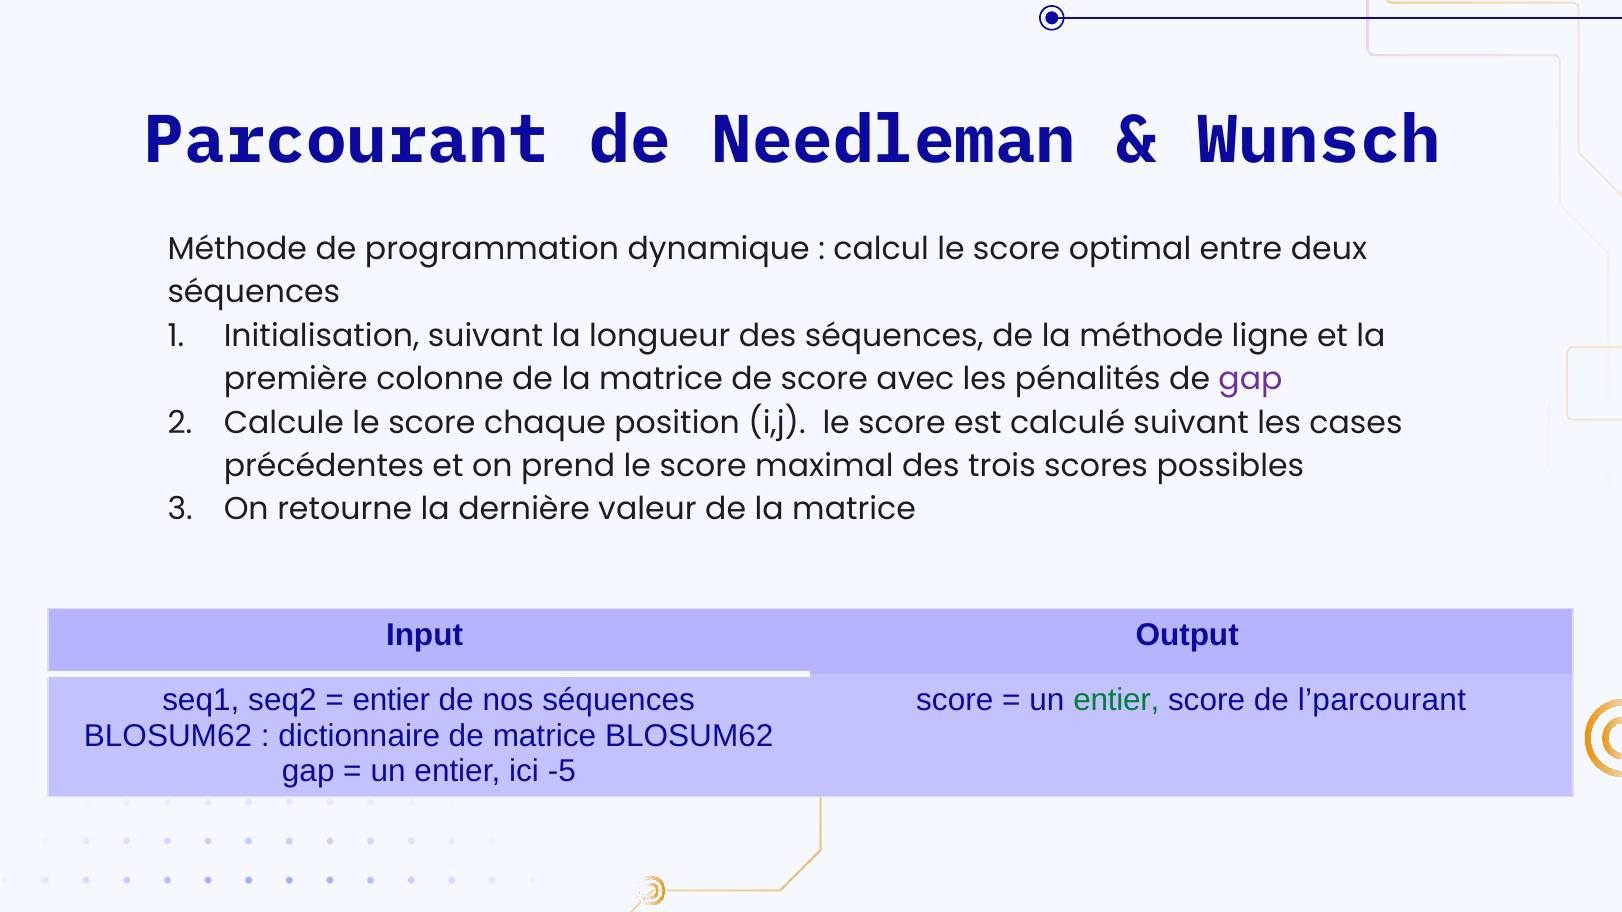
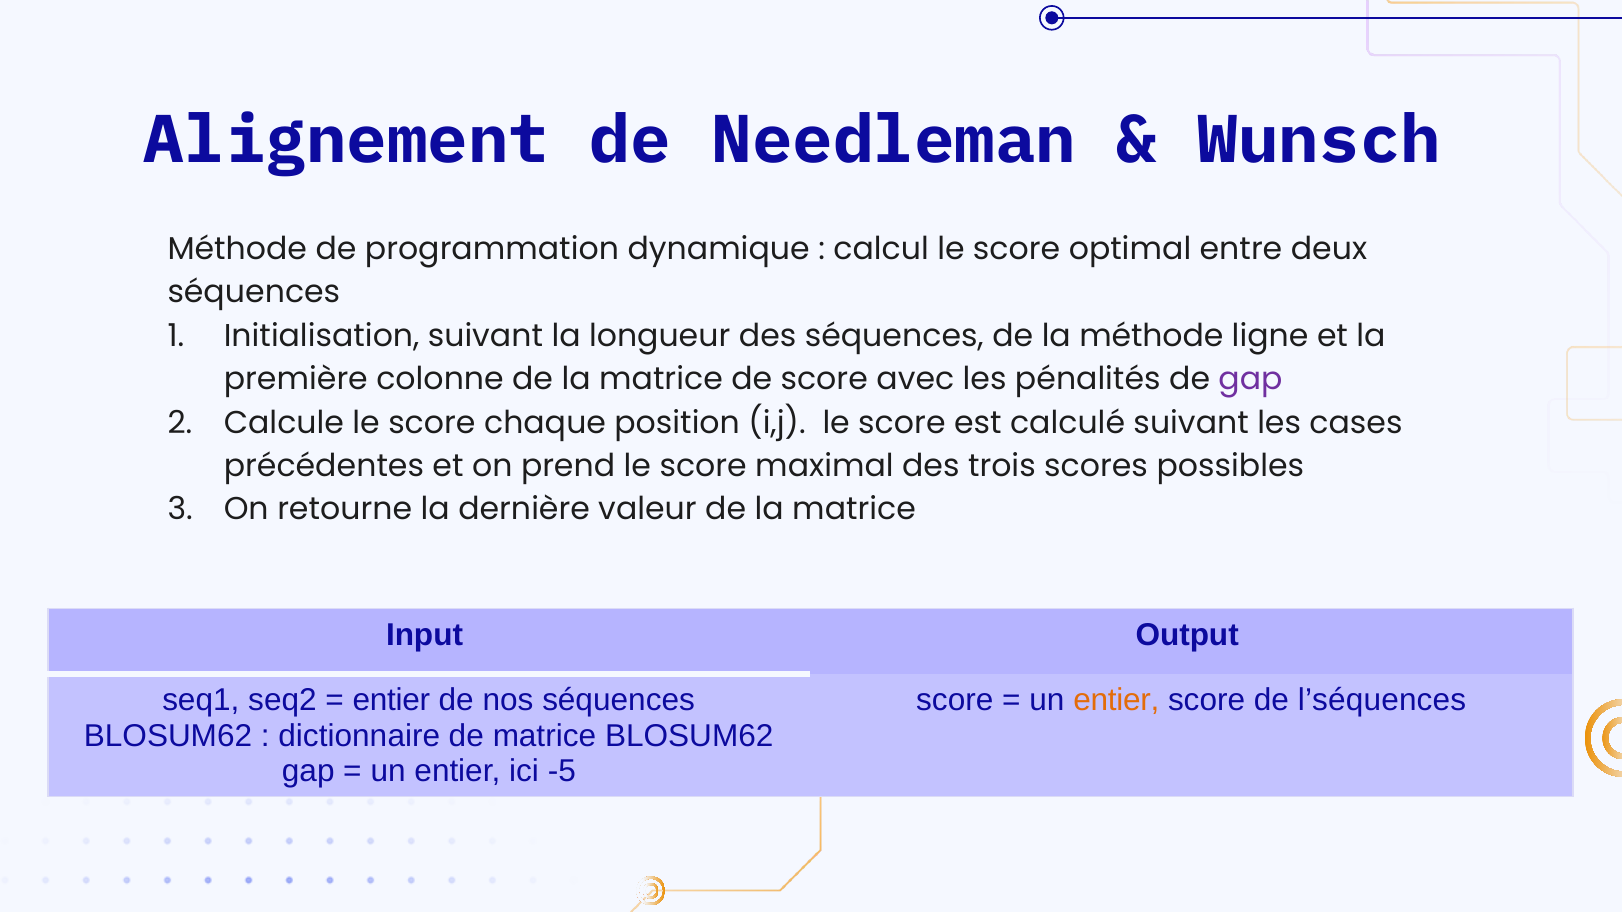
Parcourant: Parcourant -> Alignement
entier at (1116, 701) colour: green -> orange
l’parcourant: l’parcourant -> l’séquences
